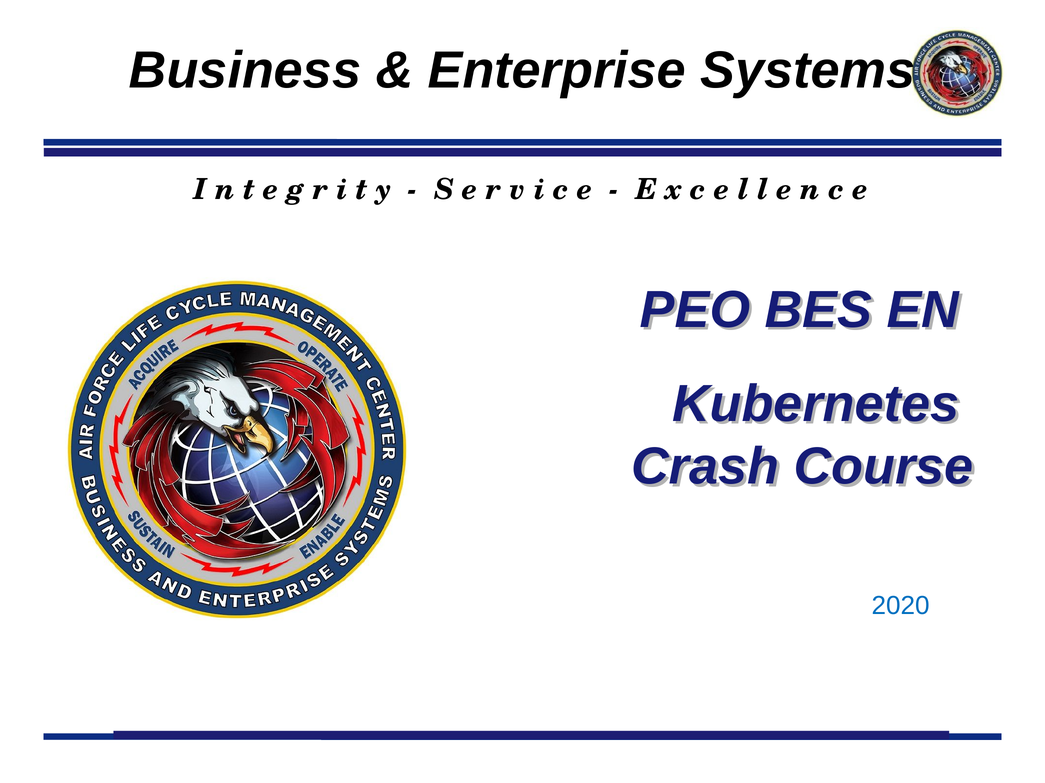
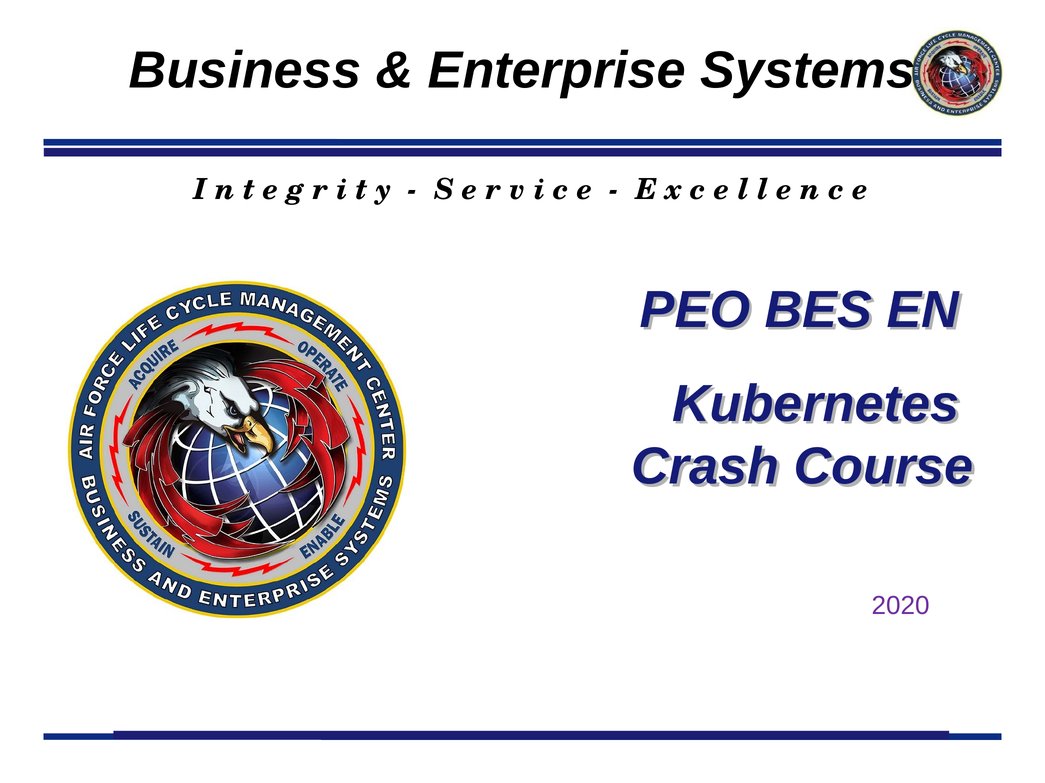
2020 colour: blue -> purple
